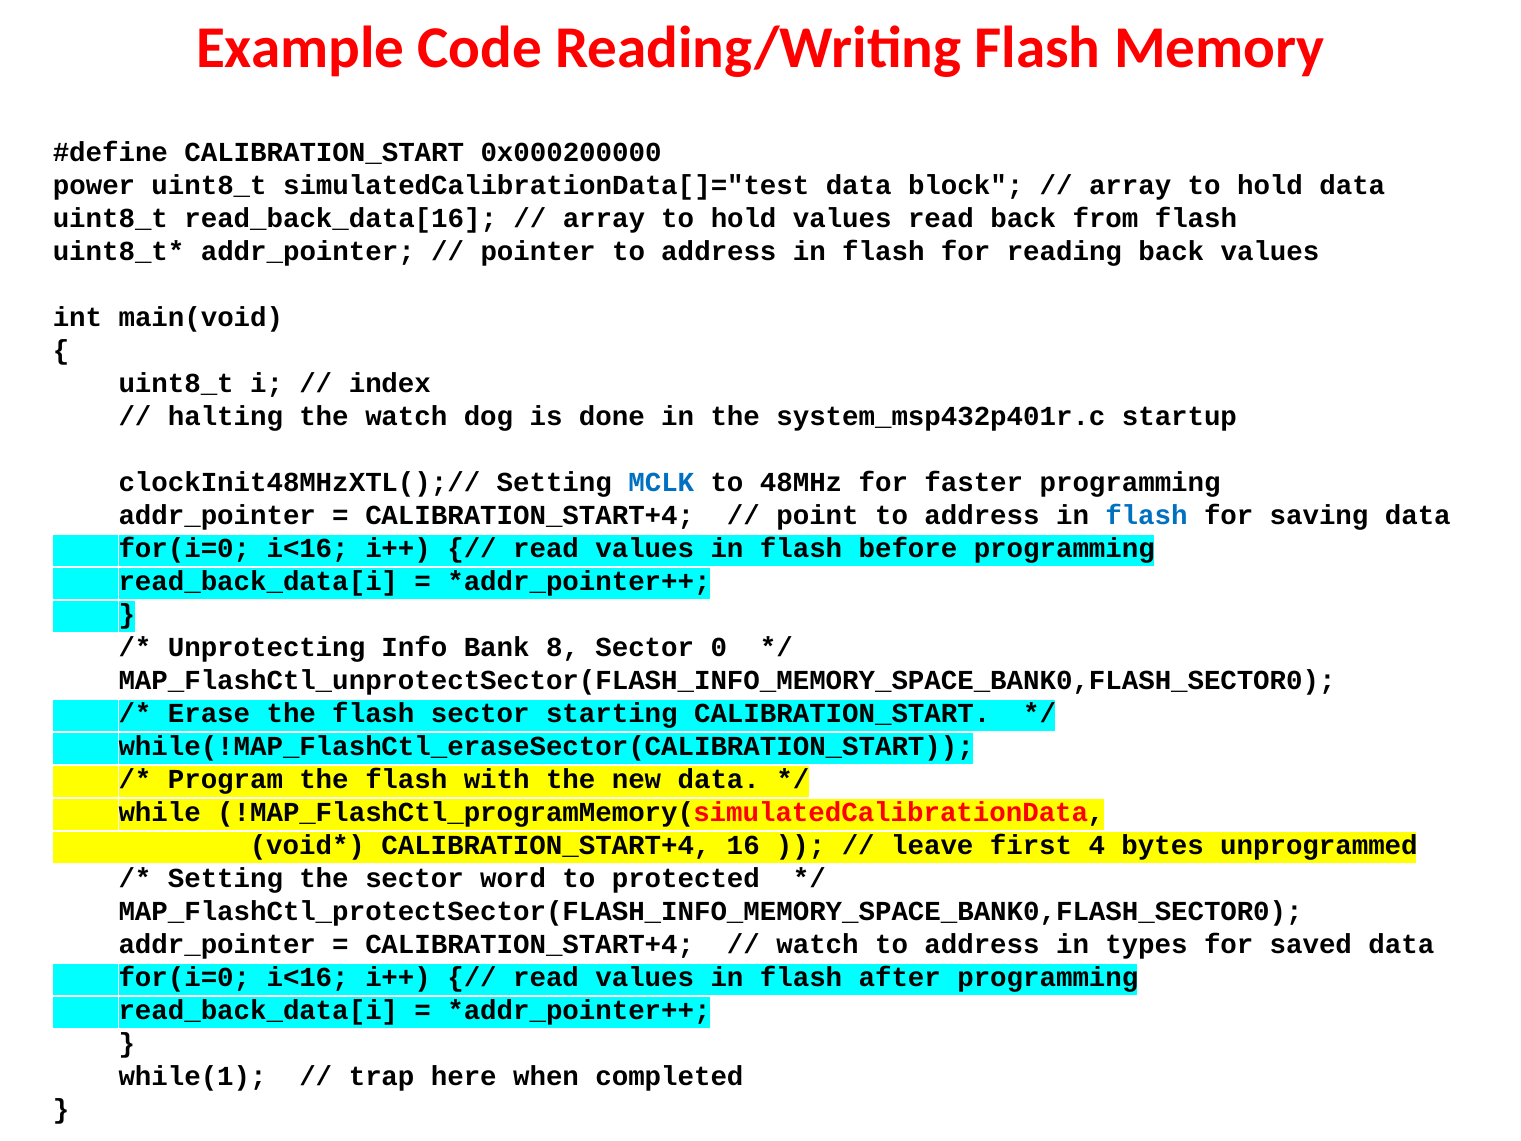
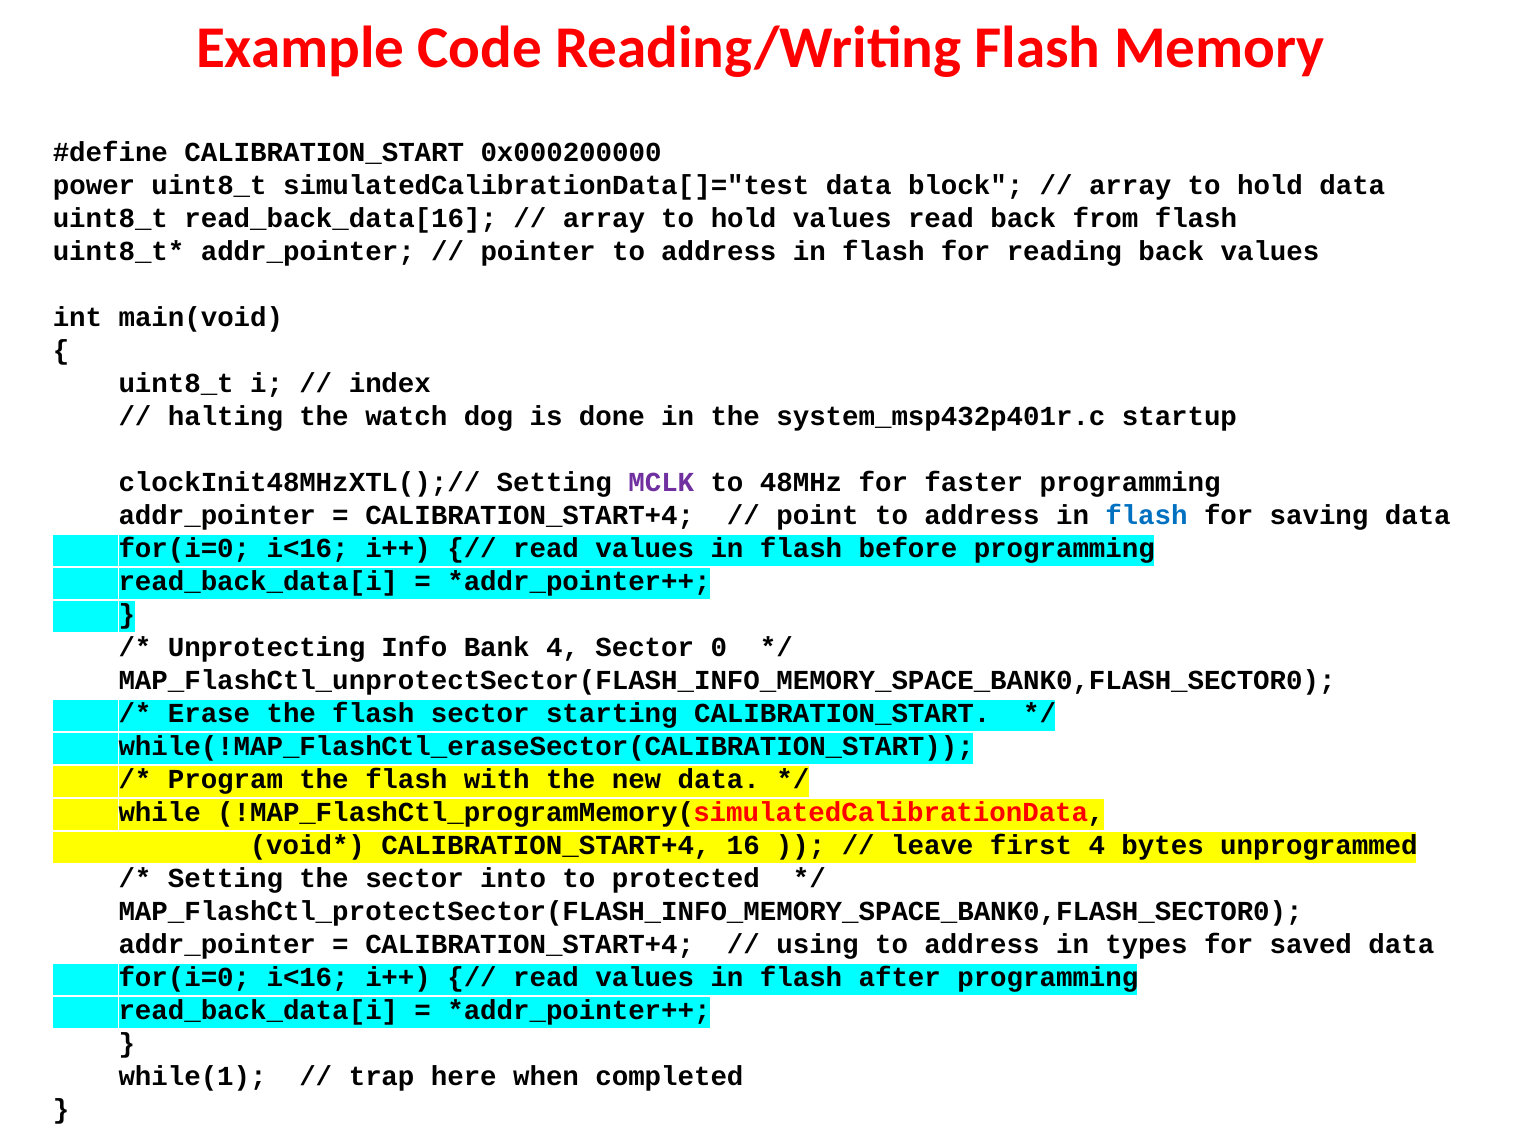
MCLK colour: blue -> purple
Bank 8: 8 -> 4
word: word -> into
watch at (818, 944): watch -> using
